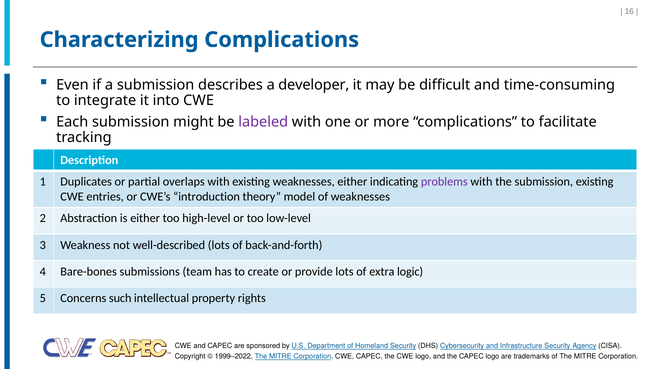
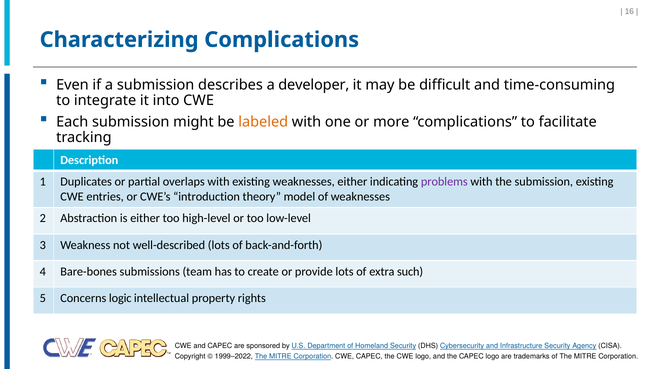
labeled colour: purple -> orange
logic: logic -> such
such: such -> logic
